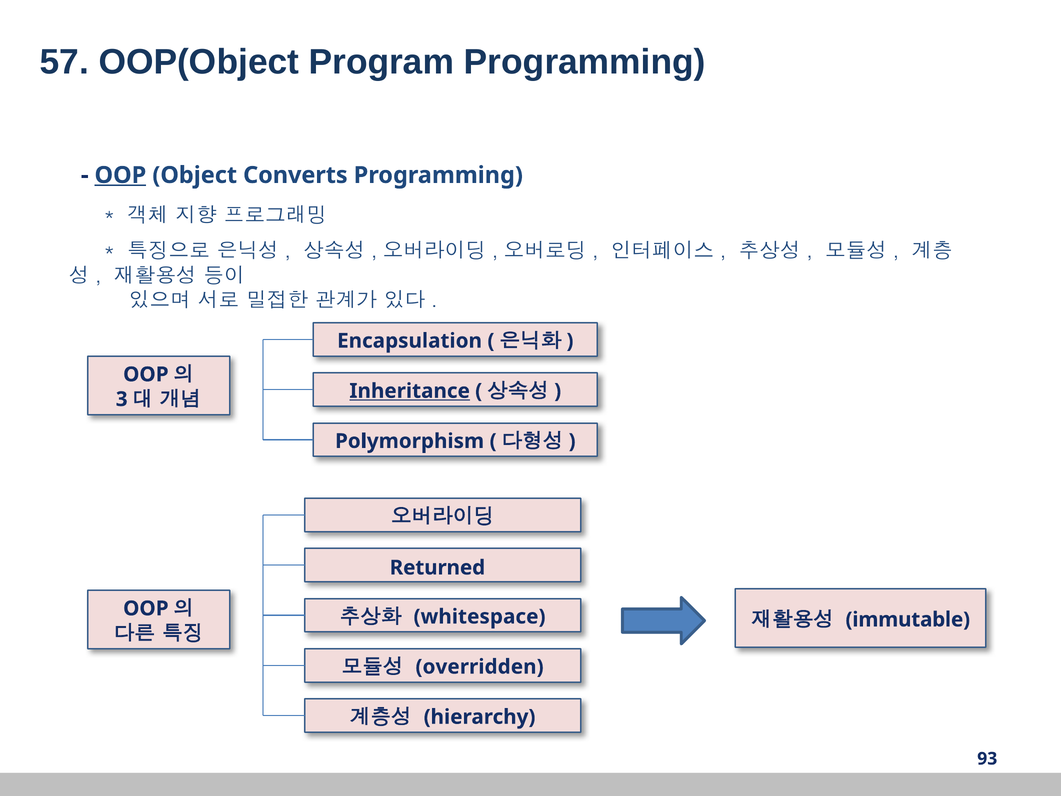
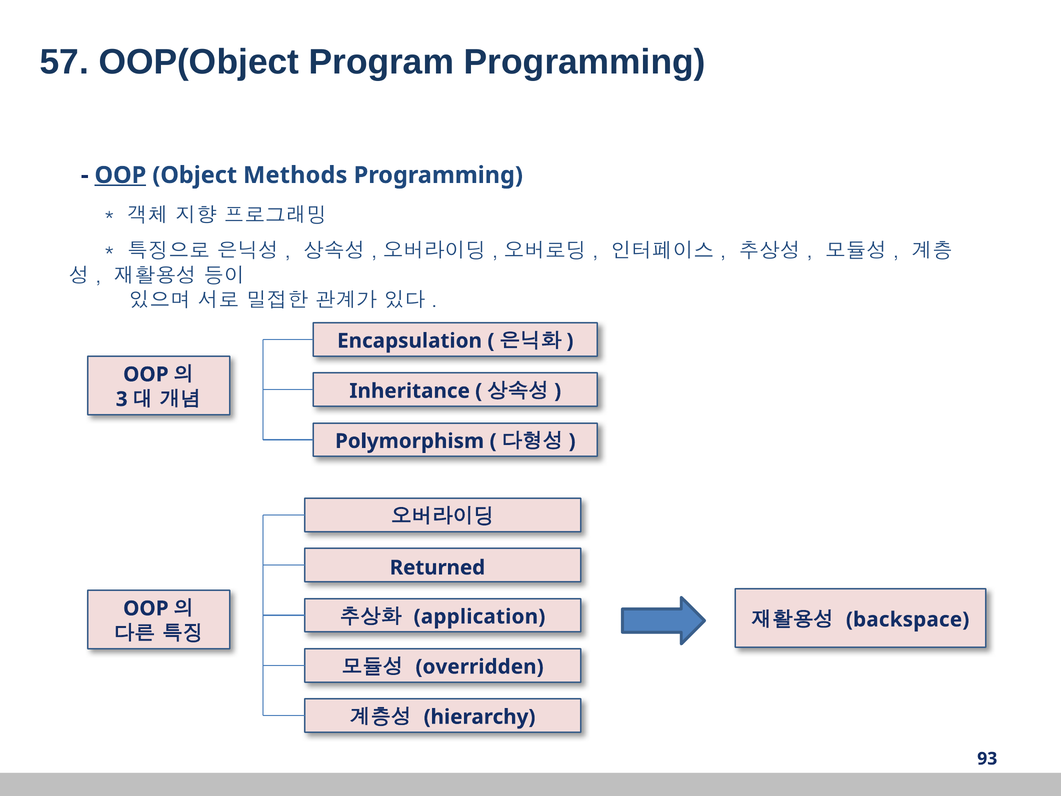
Converts: Converts -> Methods
Inheritance underline: present -> none
whitespace: whitespace -> application
immutable: immutable -> backspace
